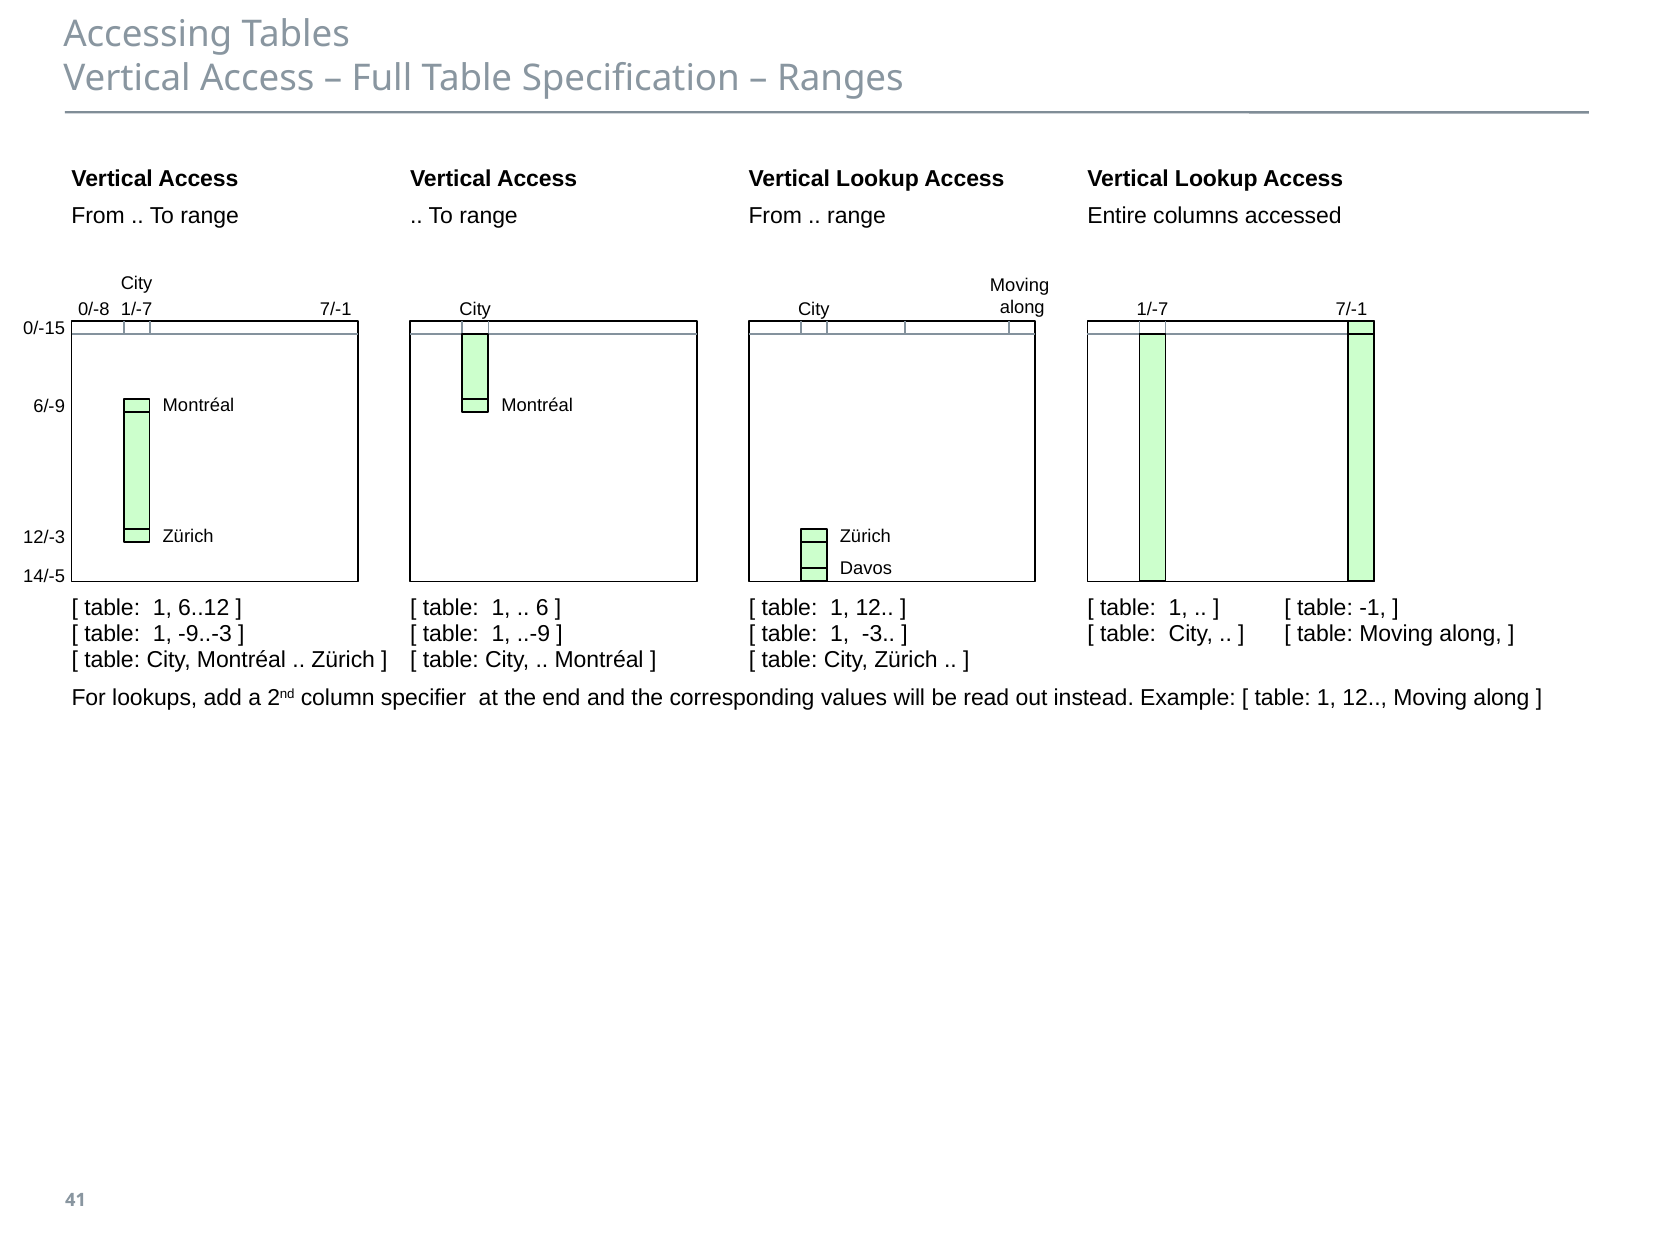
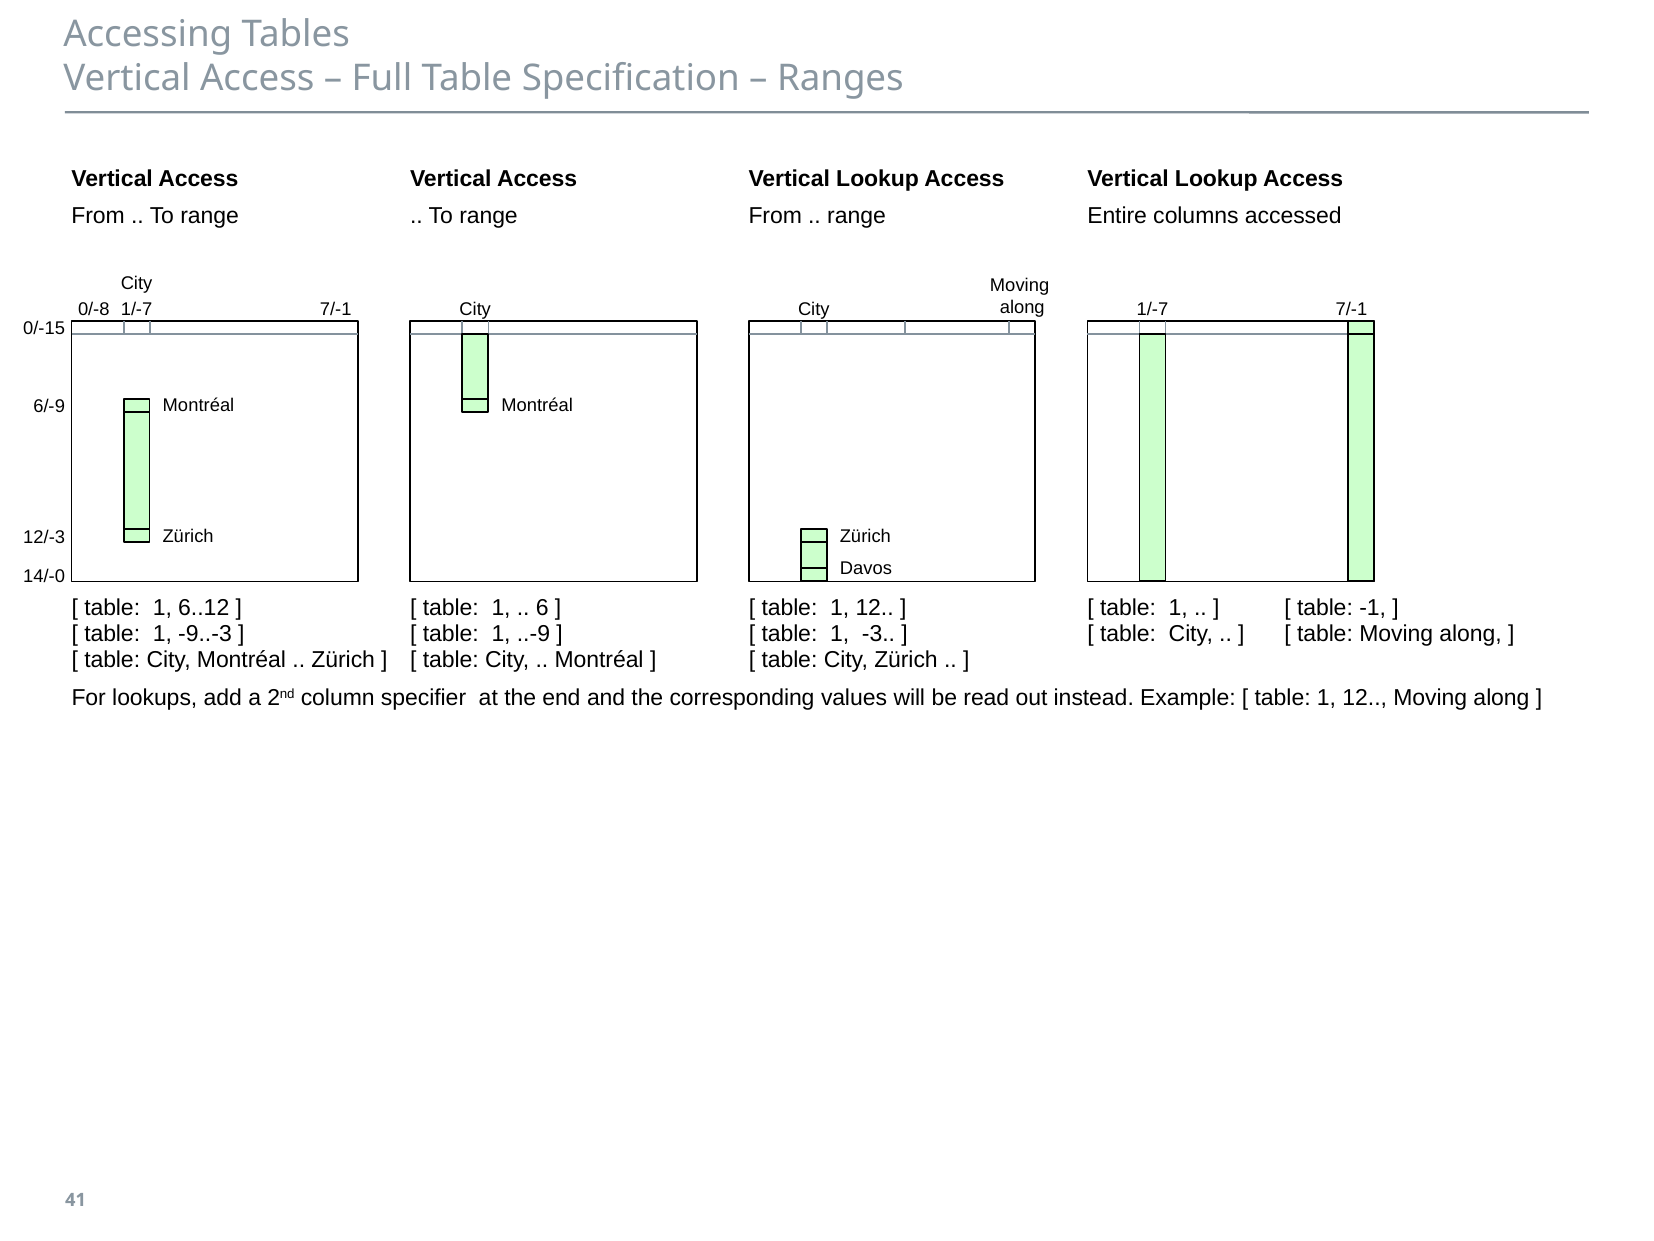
14/-5: 14/-5 -> 14/-0
